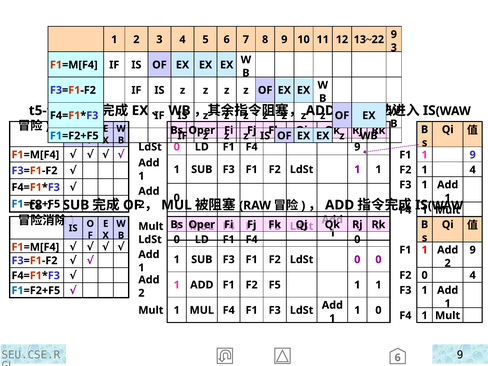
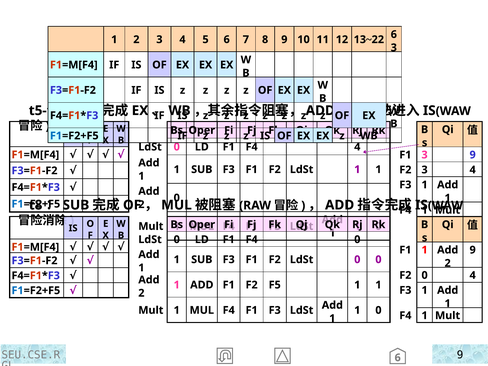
9 at (394, 34): 9 -> 6
F4 9: 9 -> 4
1 at (425, 155): 1 -> 3
F2 1: 1 -> 3
